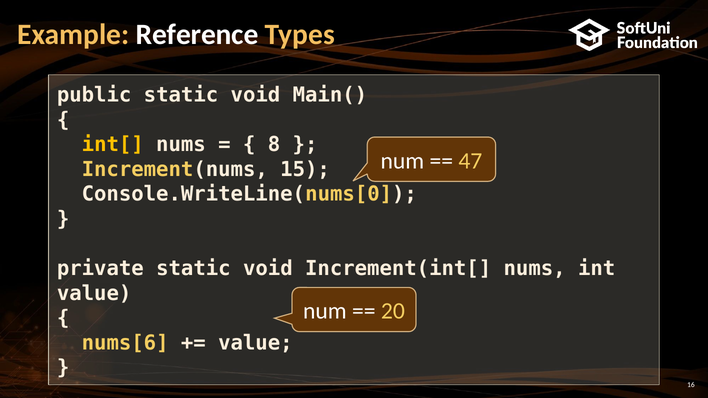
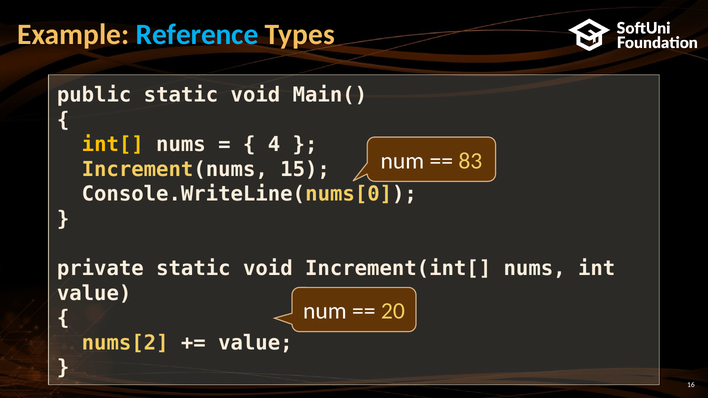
Reference colour: white -> light blue
8: 8 -> 4
47: 47 -> 83
nums[6: nums[6 -> nums[2
